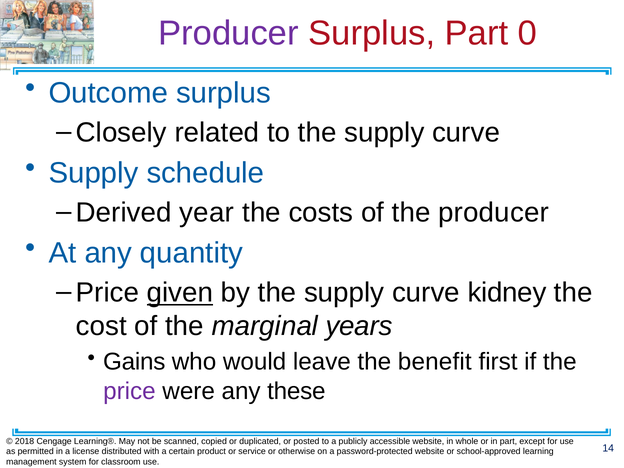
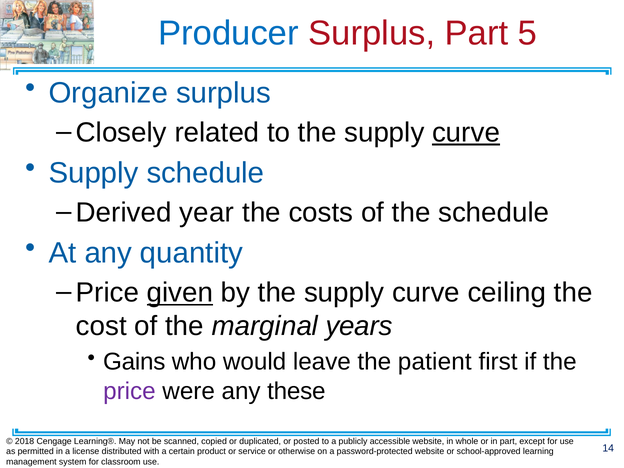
Producer at (228, 33) colour: purple -> blue
0: 0 -> 5
Outcome: Outcome -> Organize
curve at (466, 133) underline: none -> present
the producer: producer -> schedule
kidney: kidney -> ceiling
benefit: benefit -> patient
